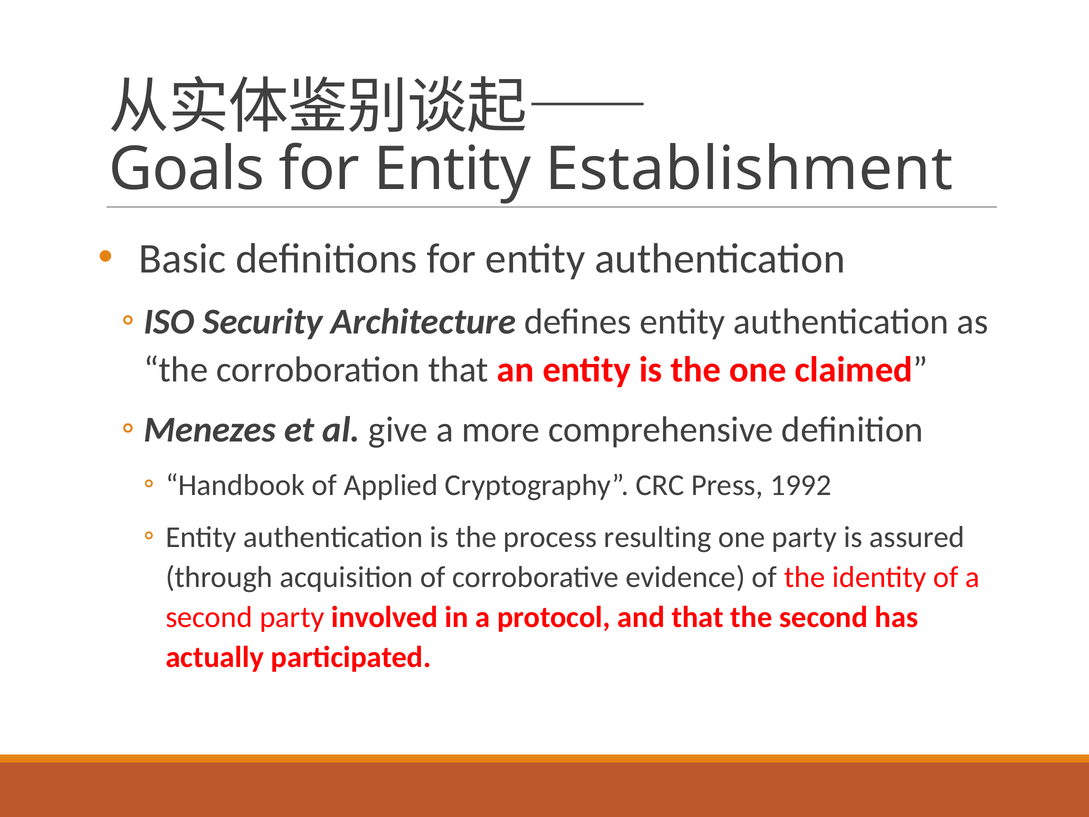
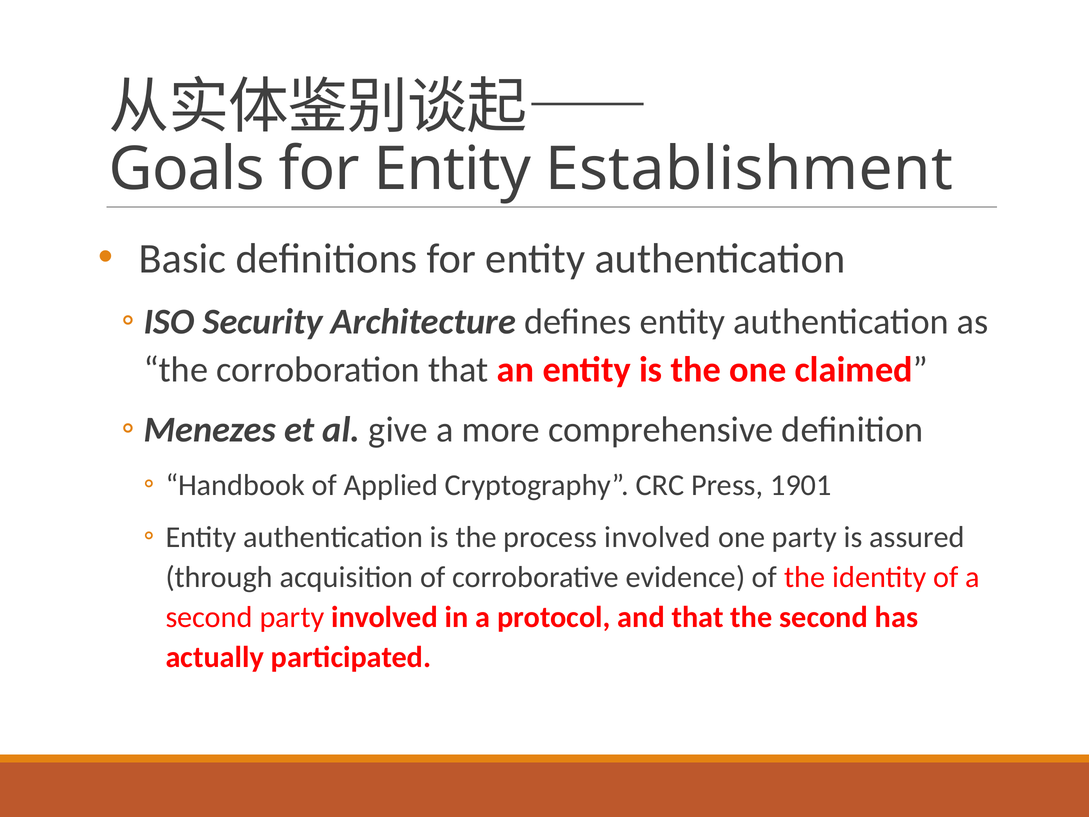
1992: 1992 -> 1901
process resulting: resulting -> involved
